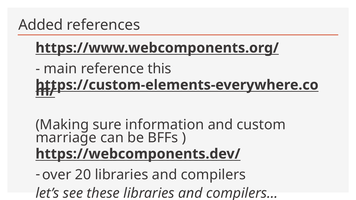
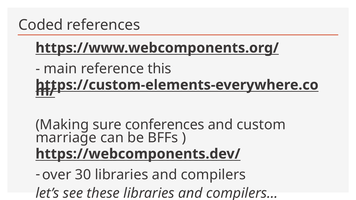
Added: Added -> Coded
information: information -> conferences
20: 20 -> 30
